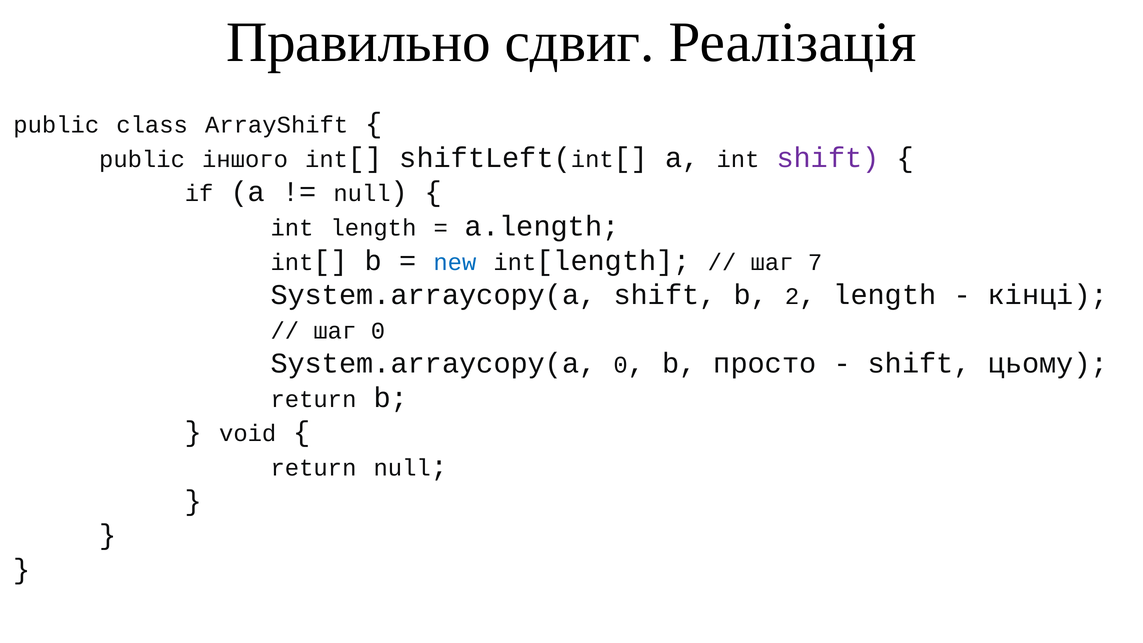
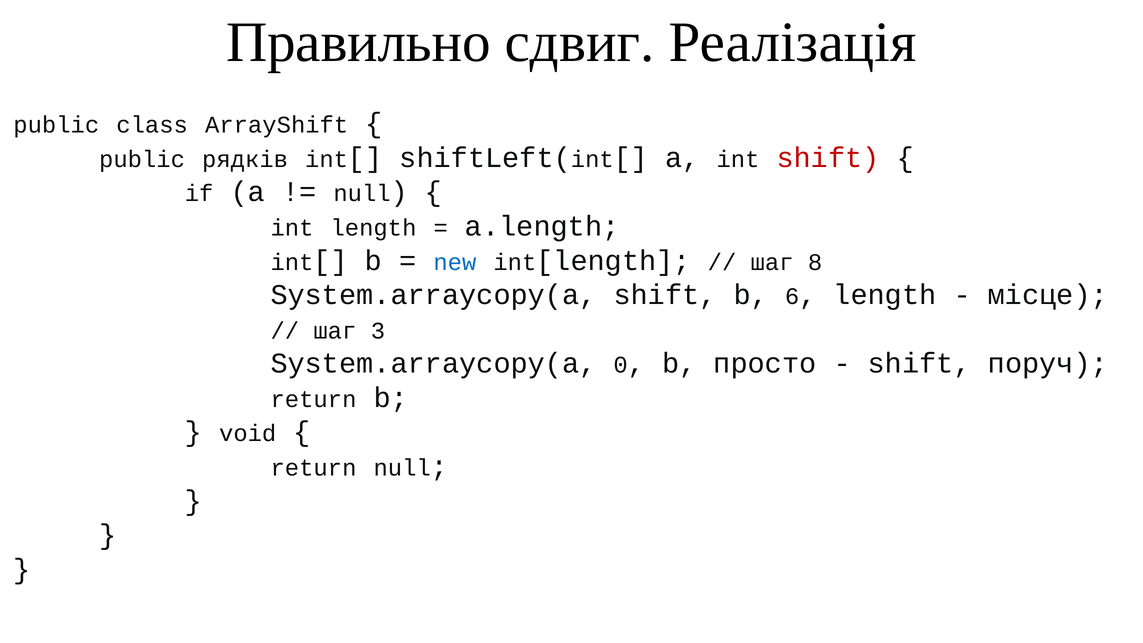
іншого: іншого -> рядків
shift at (828, 158) colour: purple -> red
7: 7 -> 8
2: 2 -> 6
кінці: кінці -> місце
шаг 0: 0 -> 3
цьому: цьому -> поруч
